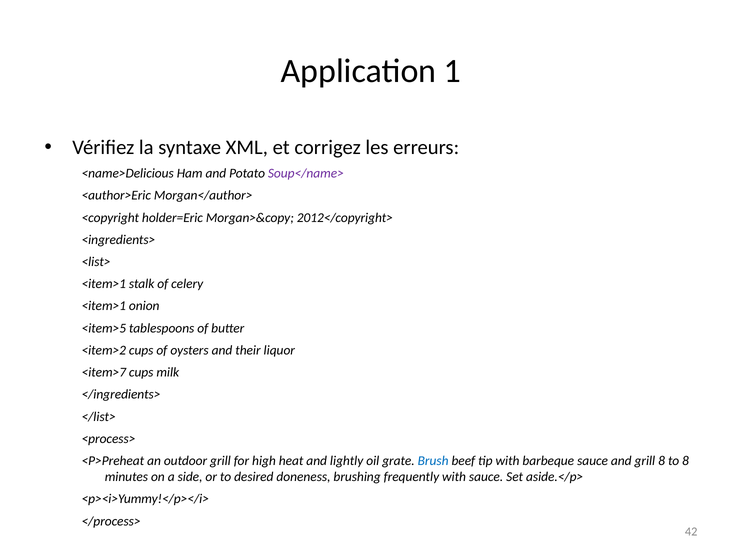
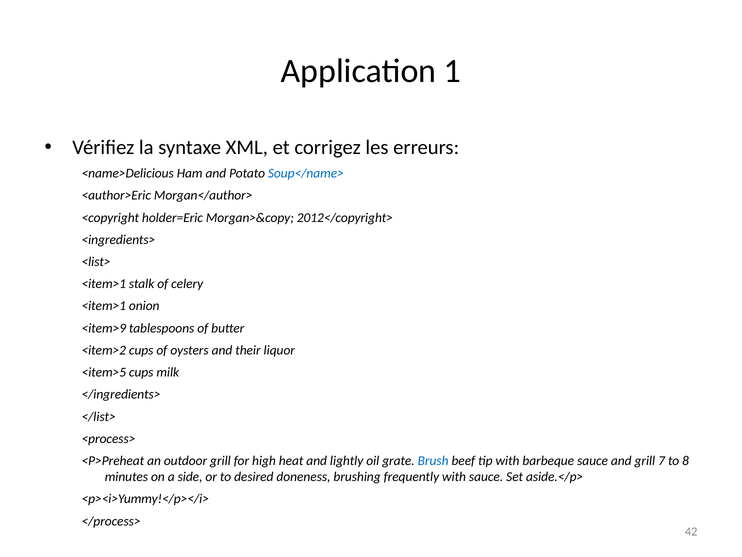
Soup</name> colour: purple -> blue
<item>5: <item>5 -> <item>9
<item>7: <item>7 -> <item>5
grill 8: 8 -> 7
